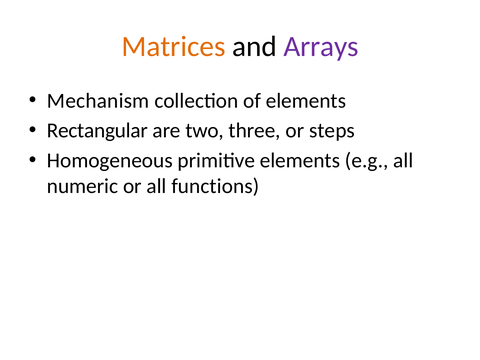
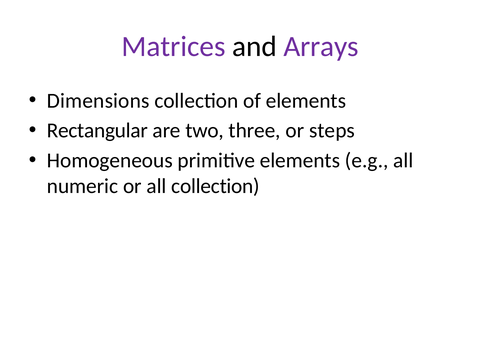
Matrices colour: orange -> purple
Mechanism: Mechanism -> Dimensions
all functions: functions -> collection
